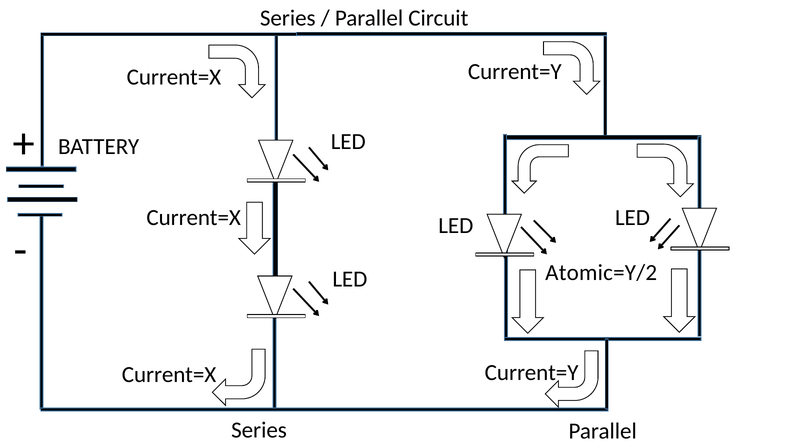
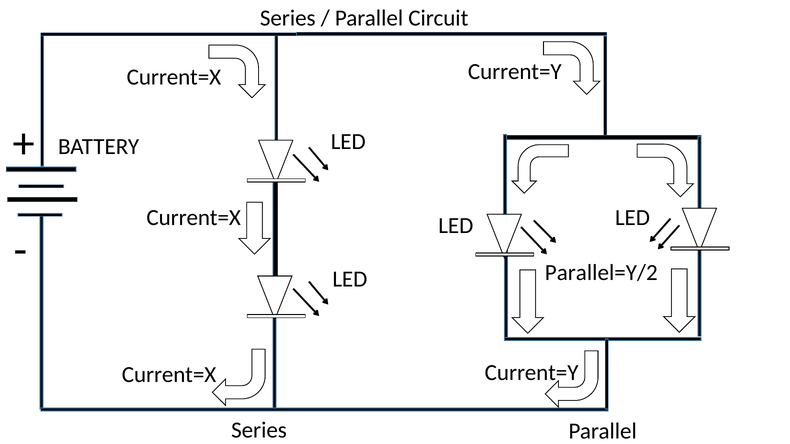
Atomic=Y/2: Atomic=Y/2 -> Parallel=Y/2
